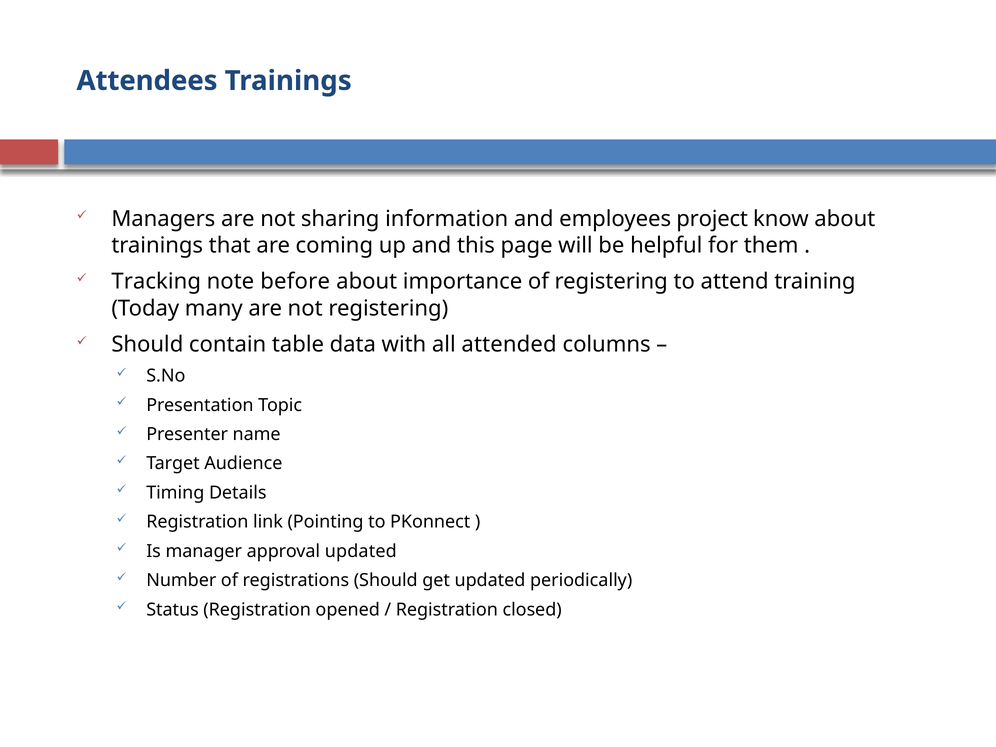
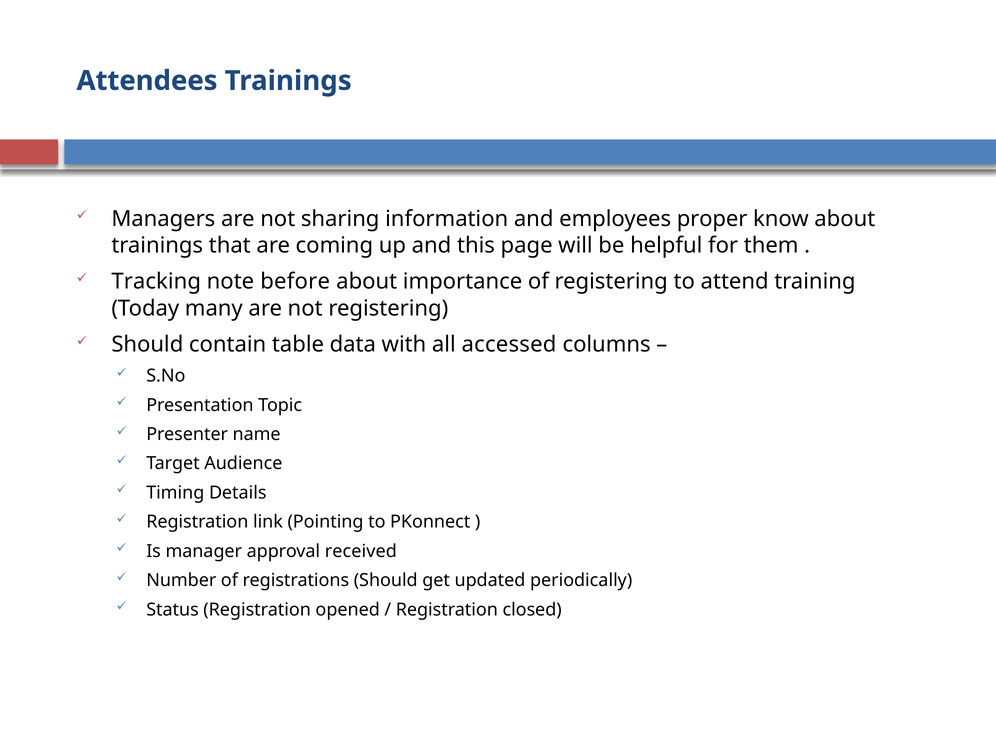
project: project -> proper
attended: attended -> accessed
approval updated: updated -> received
